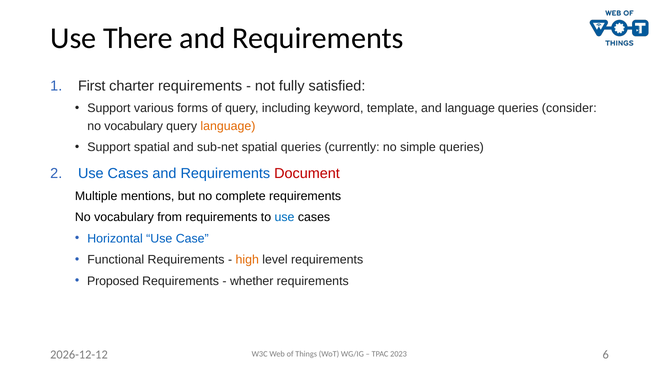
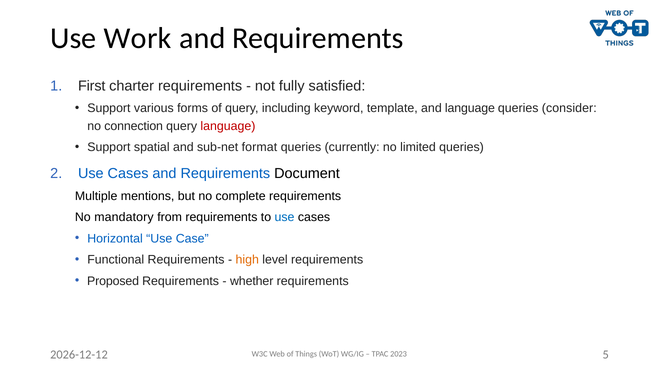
There: There -> Work
vocabulary at (134, 126): vocabulary -> connection
language at (228, 126) colour: orange -> red
sub-net spatial: spatial -> format
simple: simple -> limited
Document colour: red -> black
vocabulary at (124, 217): vocabulary -> mandatory
6: 6 -> 5
